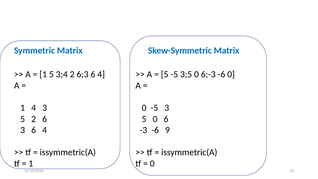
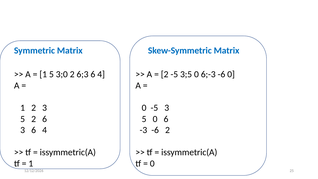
3;4: 3;4 -> 3;0
5 at (165, 74): 5 -> 2
1 4: 4 -> 2
-6 9: 9 -> 2
